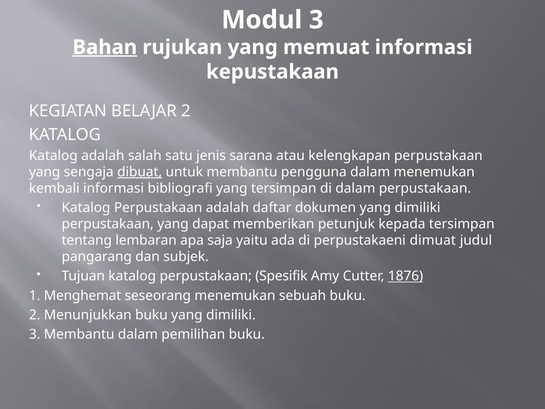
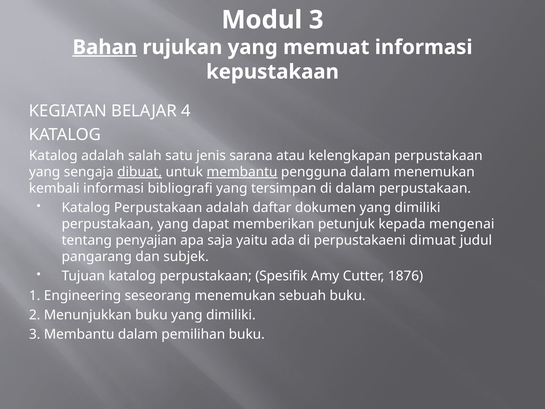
BELAJAR 2: 2 -> 4
membantu at (242, 172) underline: none -> present
kepada tersimpan: tersimpan -> mengenai
lembaran: lembaran -> penyajian
1876 underline: present -> none
Menghemat: Menghemat -> Engineering
